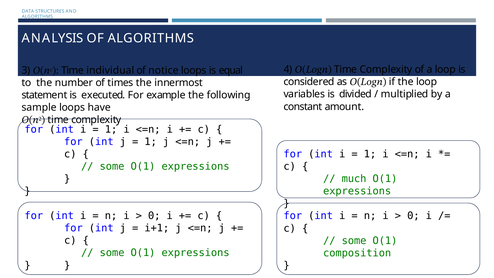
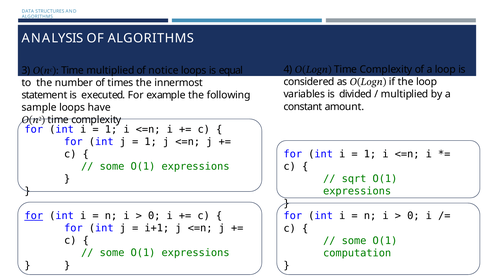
Time individual: individual -> multiplied
much: much -> sqrt
for at (34, 216) underline: none -> present
composition: composition -> computation
